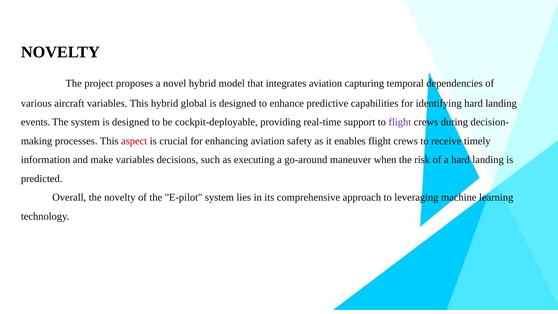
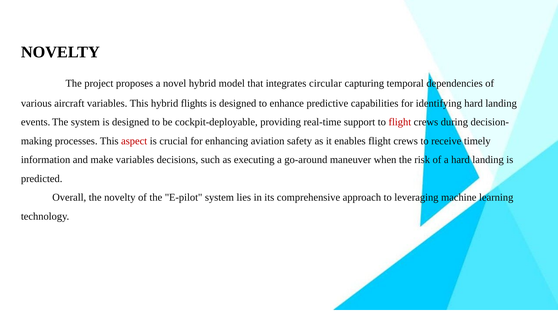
integrates aviation: aviation -> circular
global: global -> flights
flight at (400, 122) colour: purple -> red
